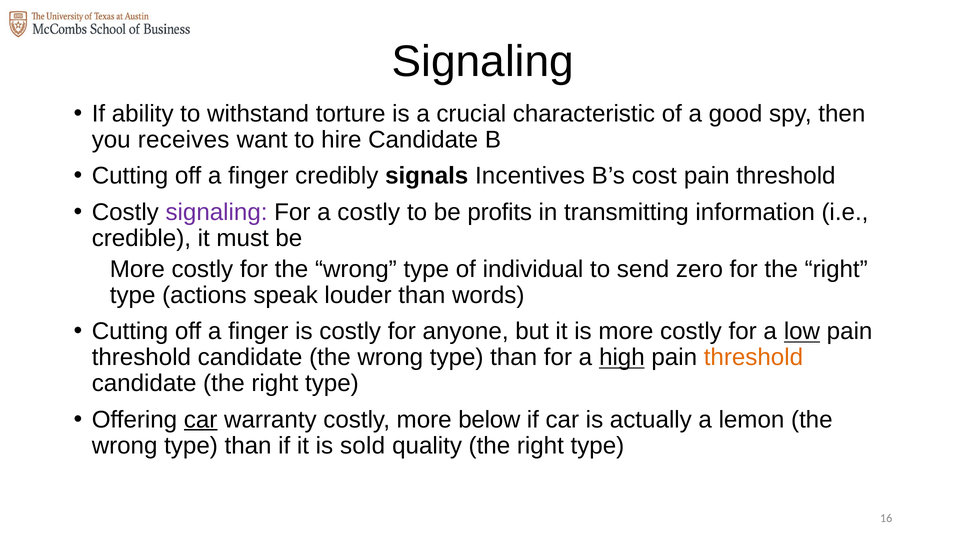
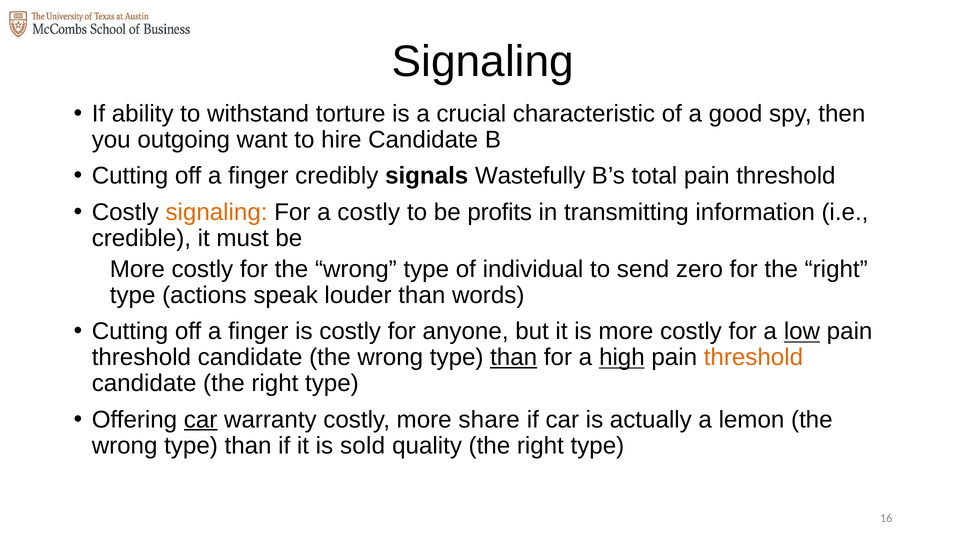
receives: receives -> outgoing
Incentives: Incentives -> Wastefully
cost: cost -> total
signaling at (217, 212) colour: purple -> orange
than at (514, 358) underline: none -> present
below: below -> share
